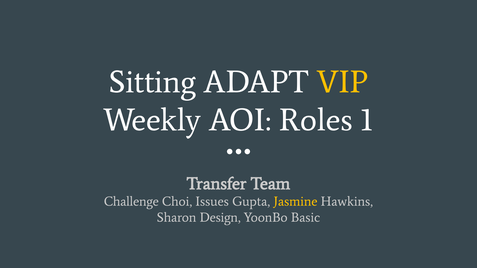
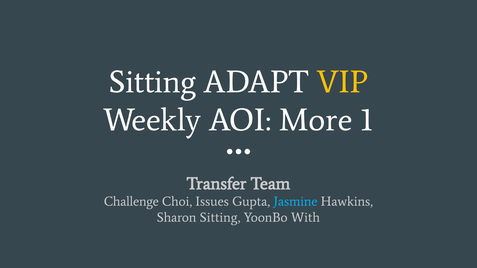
Roles: Roles -> More
Jasmine colour: yellow -> light blue
Sharon Design: Design -> Sitting
Basic: Basic -> With
